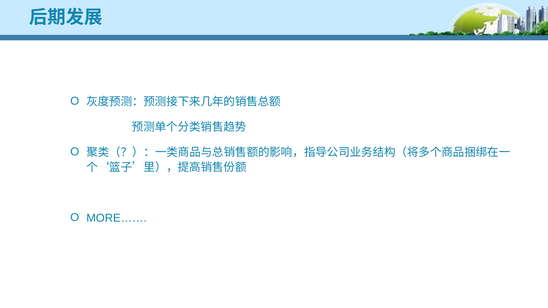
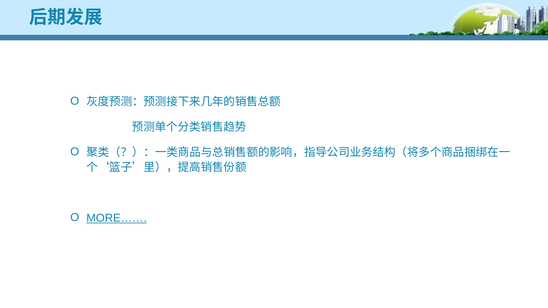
MORE…… underline: none -> present
